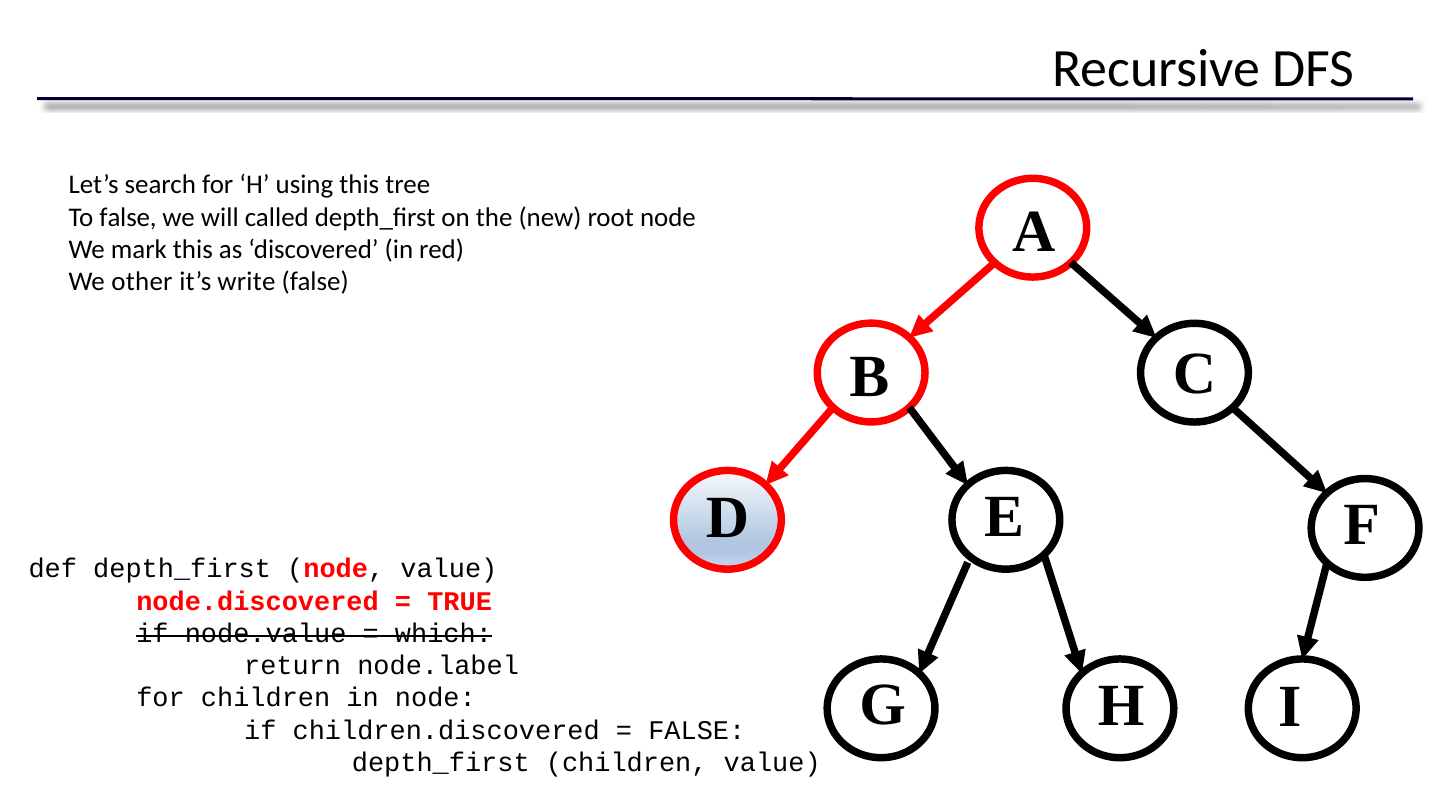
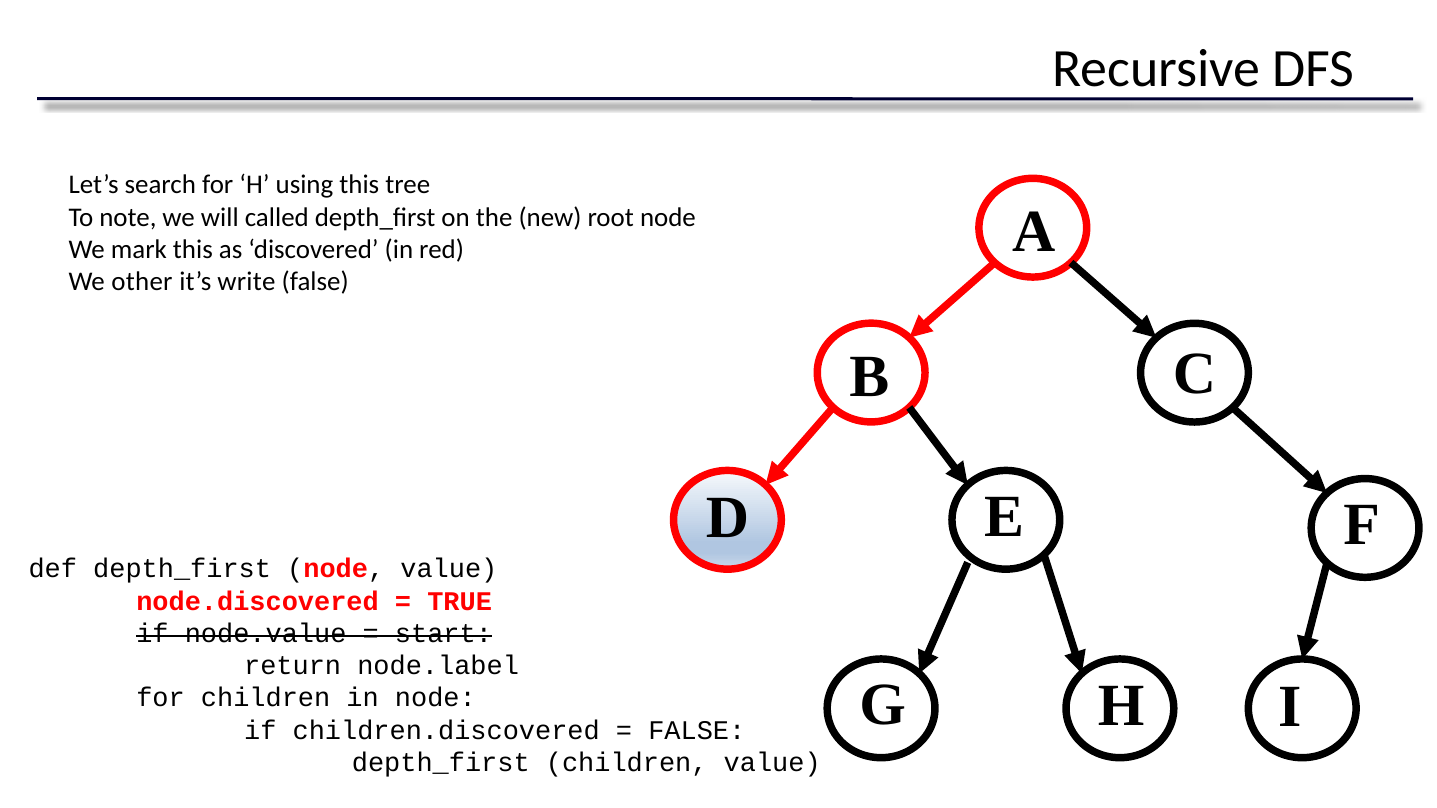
To false: false -> note
which: which -> start
